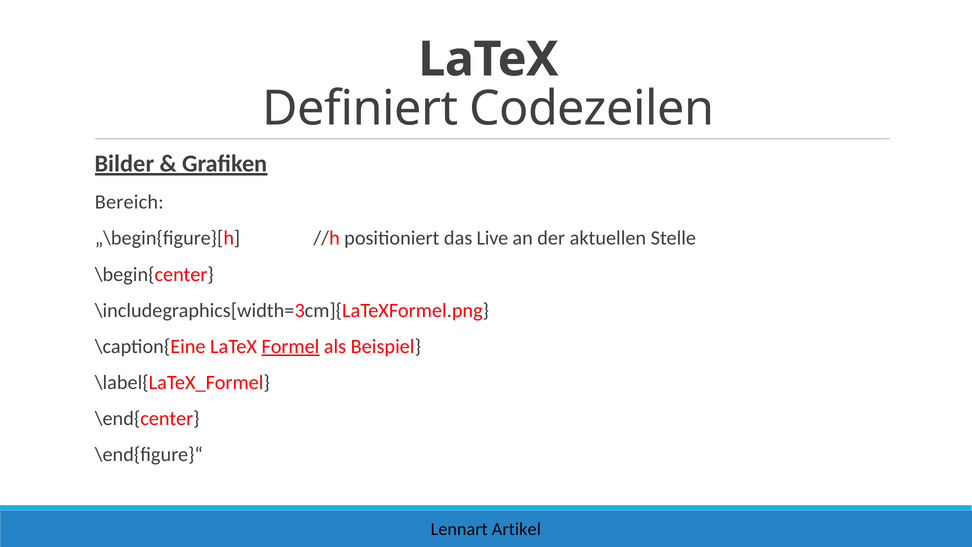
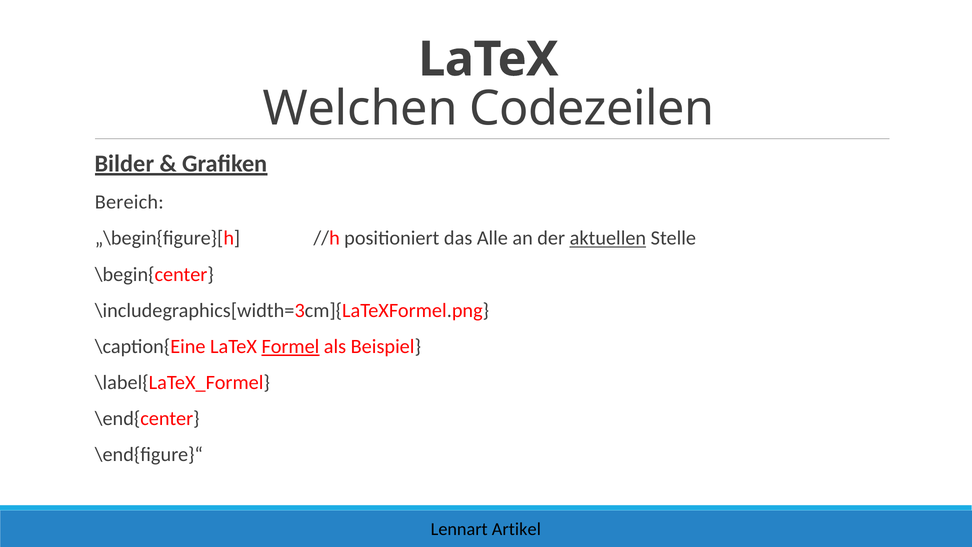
Definiert: Definiert -> Welchen
Live: Live -> Alle
aktuellen underline: none -> present
